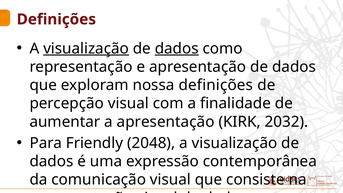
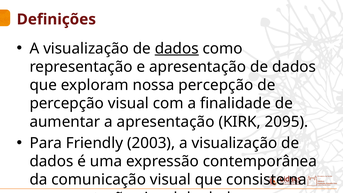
visualização at (86, 48) underline: present -> none
nossa definições: definições -> percepção
2032: 2032 -> 2095
2048: 2048 -> 2003
